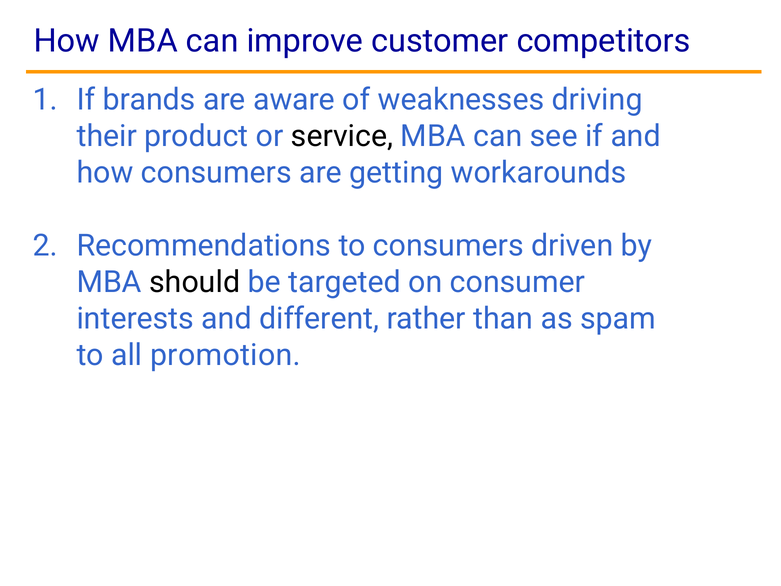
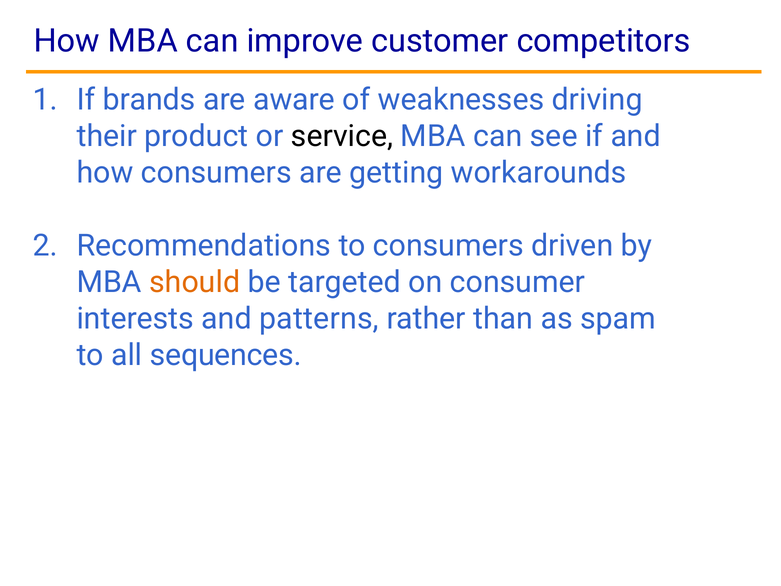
should colour: black -> orange
different: different -> patterns
promotion: promotion -> sequences
